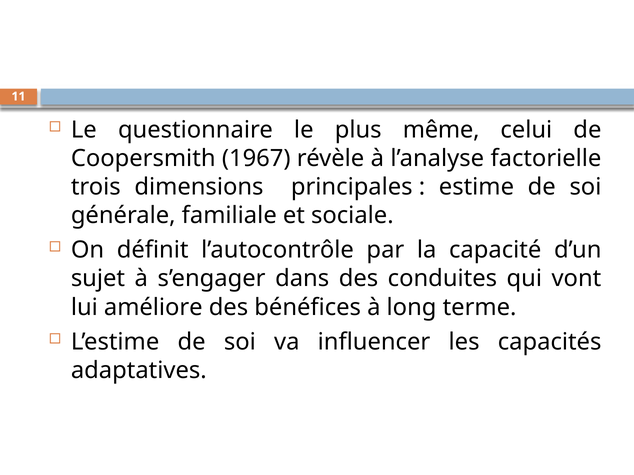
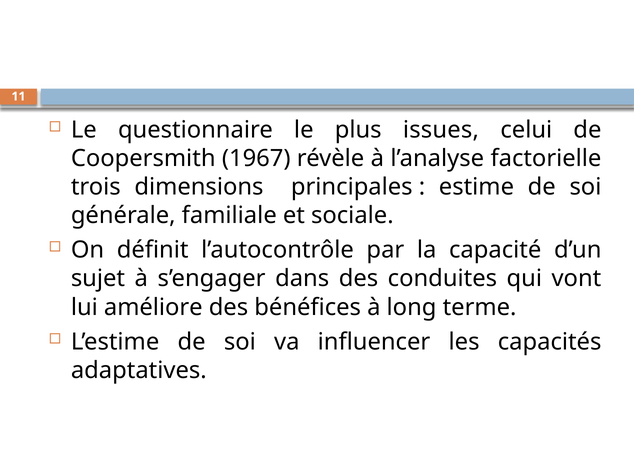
même: même -> issues
